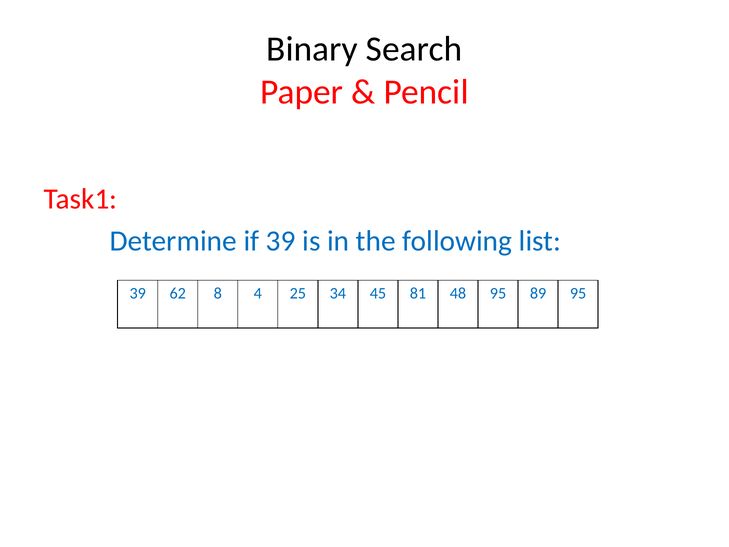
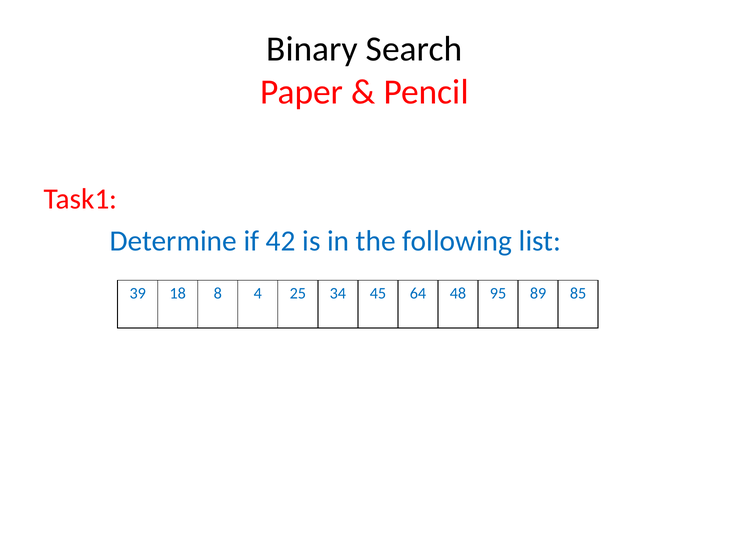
if 39: 39 -> 42
62: 62 -> 18
81: 81 -> 64
89 95: 95 -> 85
